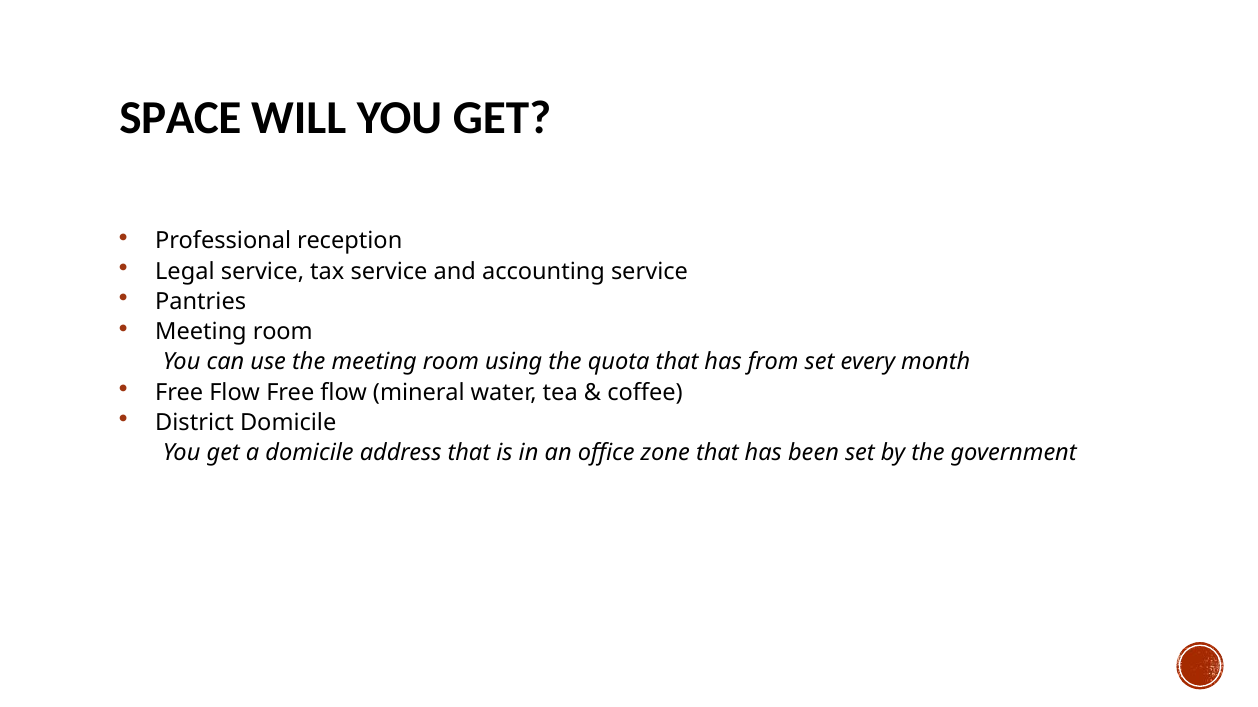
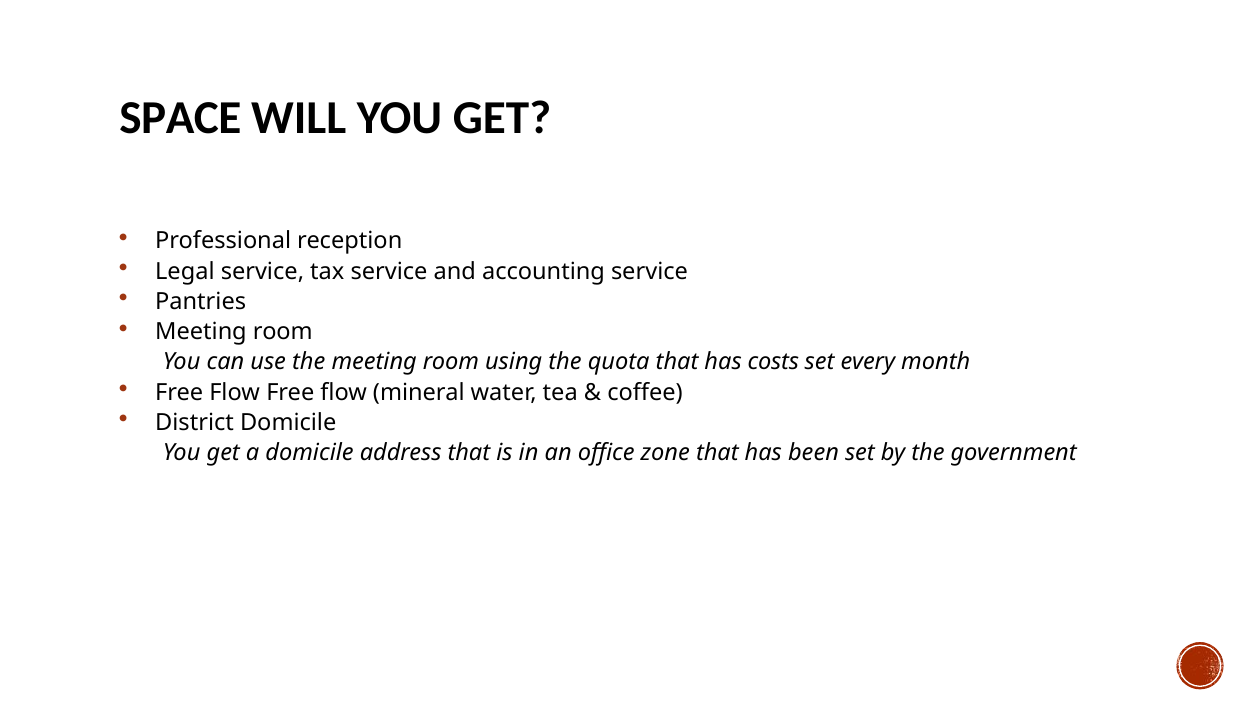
from: from -> costs
